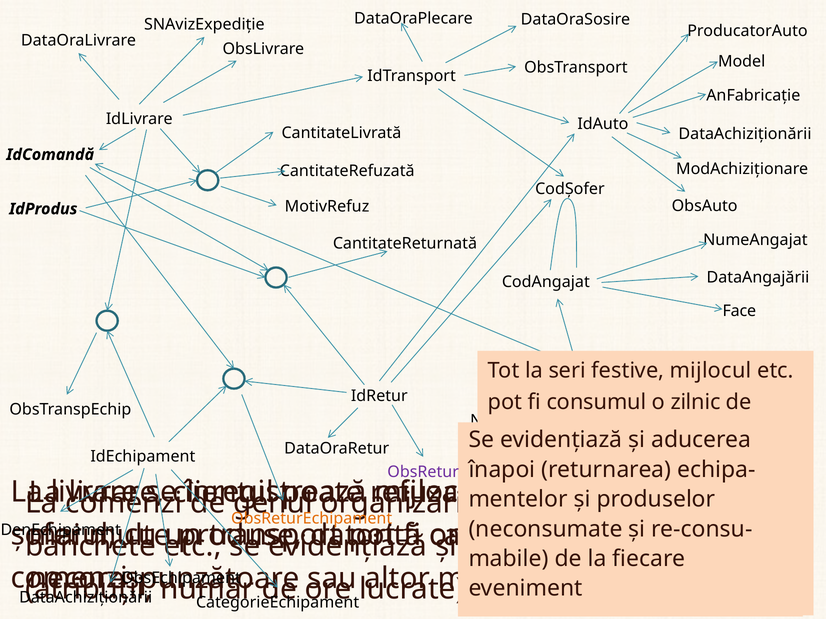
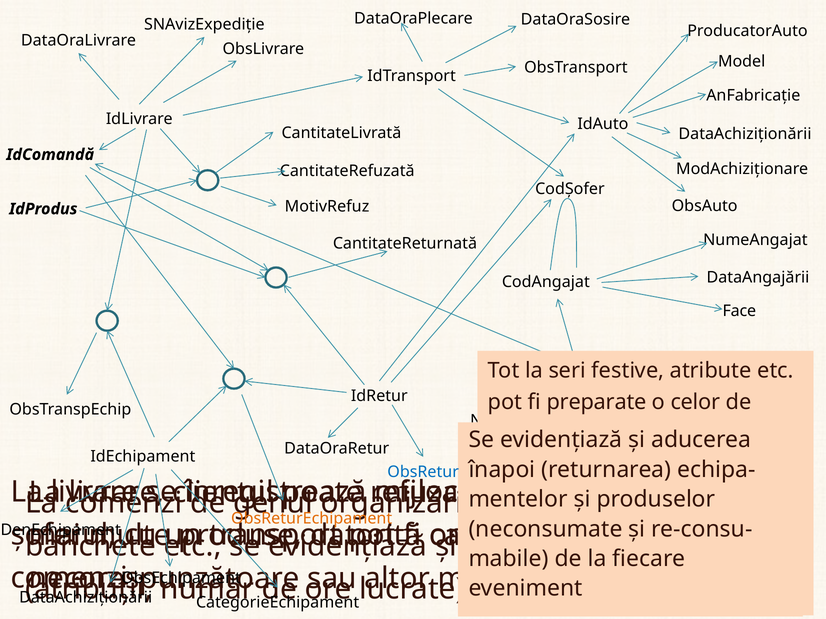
mijlocul at (711, 371): mijlocul -> atribute
consumul: consumul -> preparate
zilnic: zilnic -> celor
ObsRetur colour: purple -> blue
